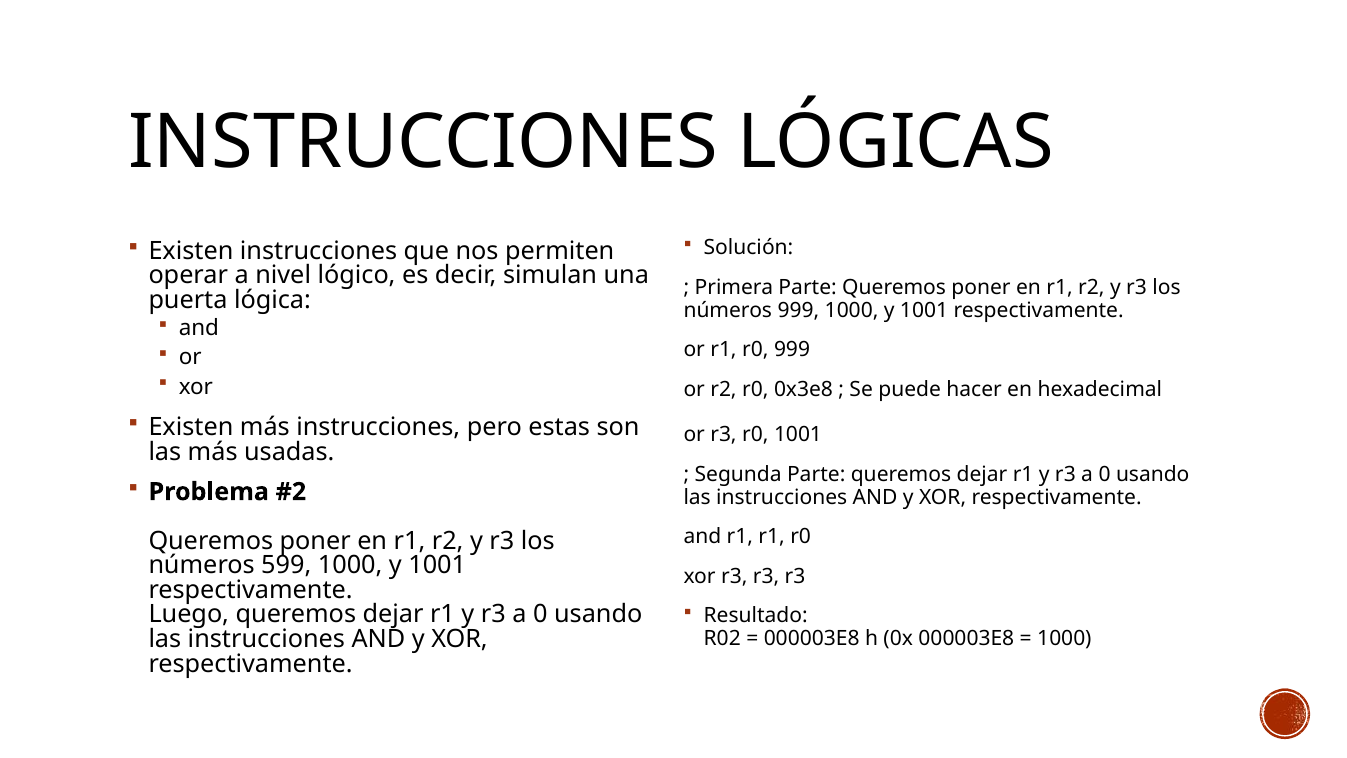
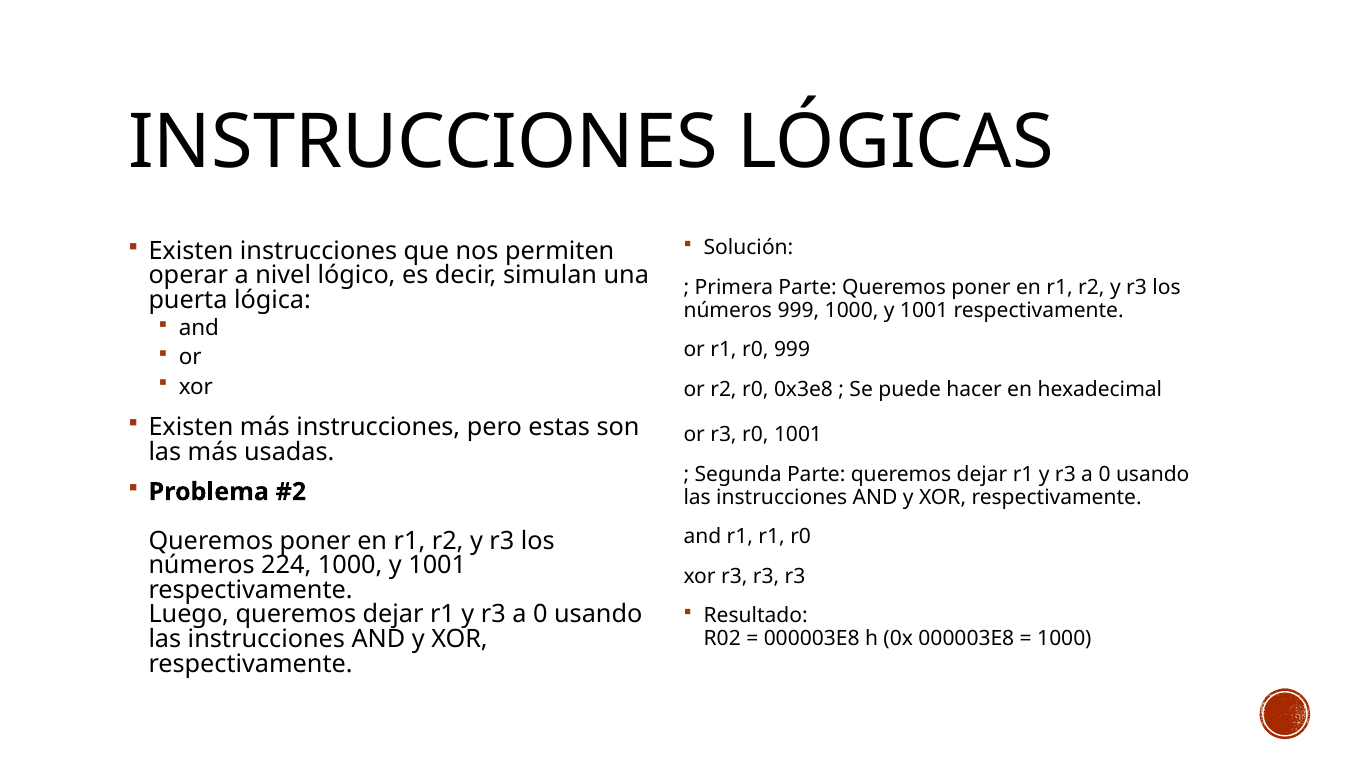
599: 599 -> 224
